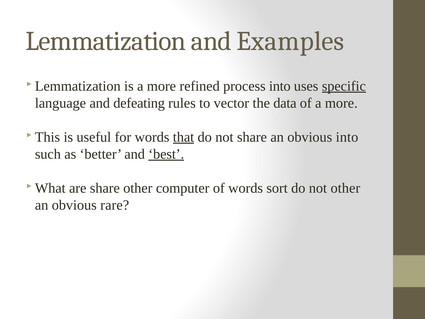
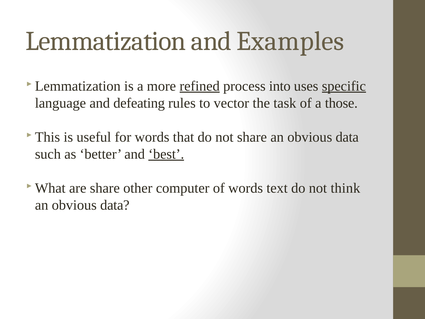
refined underline: none -> present
data: data -> task
of a more: more -> those
that underline: present -> none
share an obvious into: into -> data
sort: sort -> text
not other: other -> think
rare at (115, 205): rare -> data
